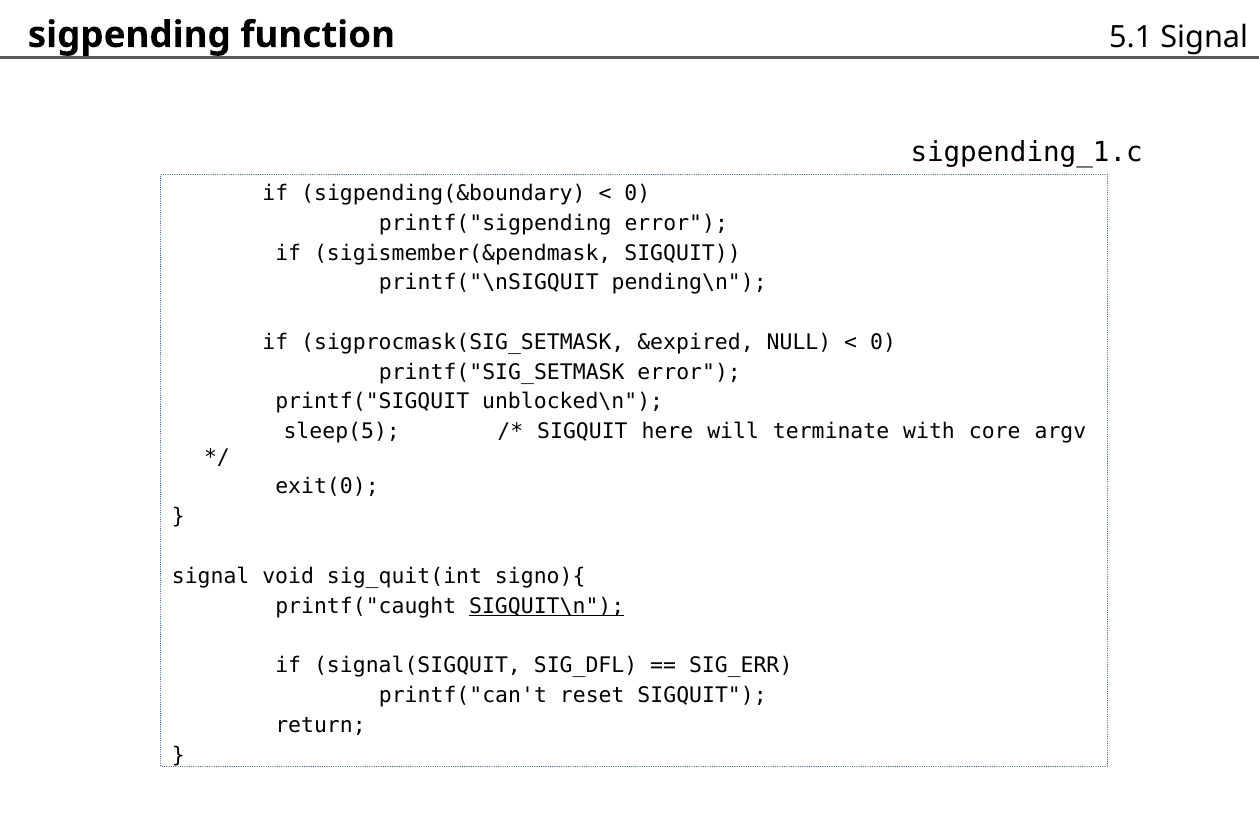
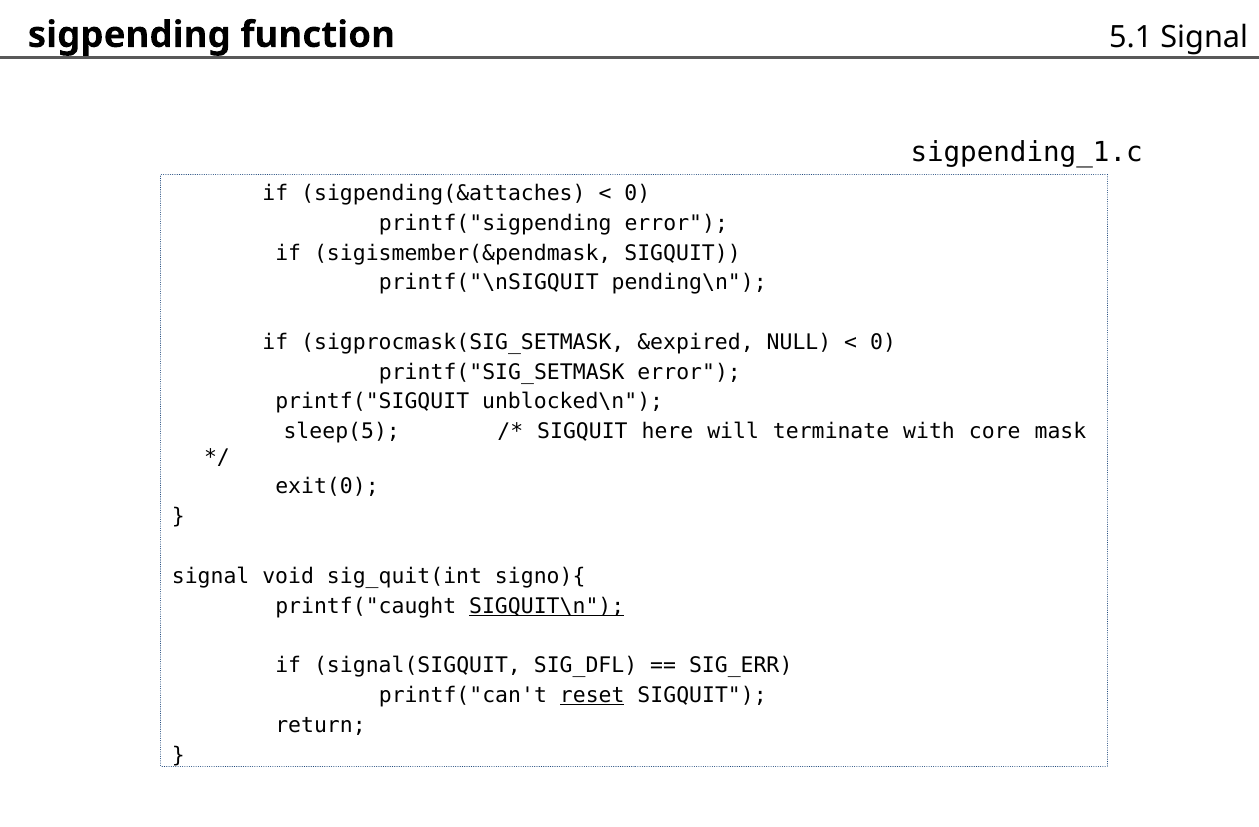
sigpending(&boundary: sigpending(&boundary -> sigpending(&attaches
argv: argv -> mask
reset underline: none -> present
